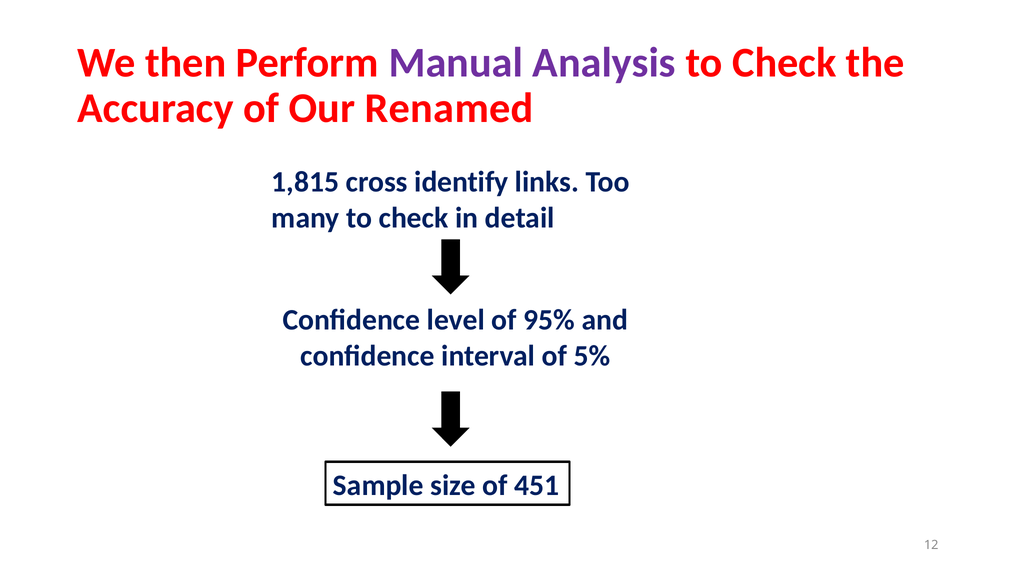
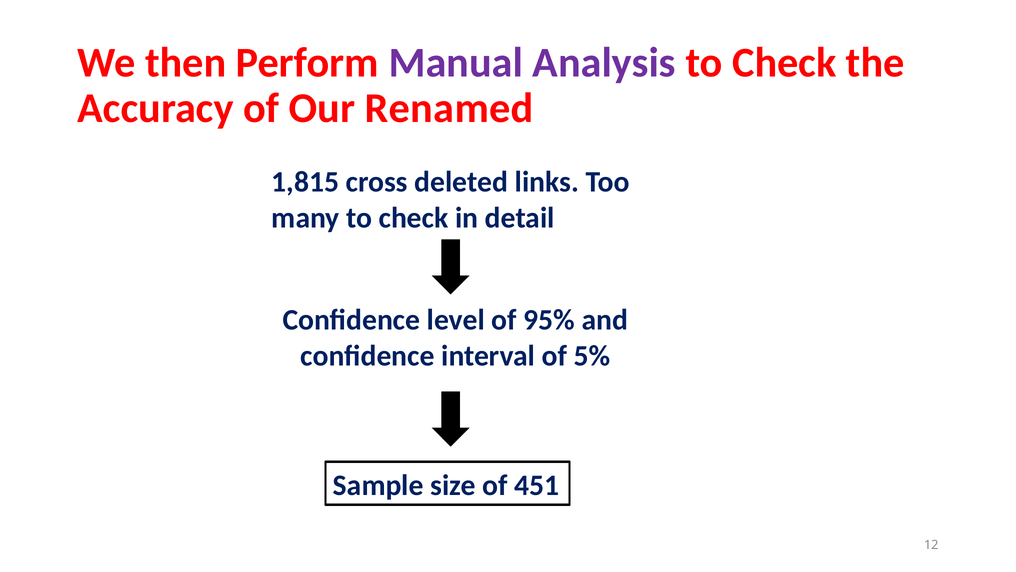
identify: identify -> deleted
